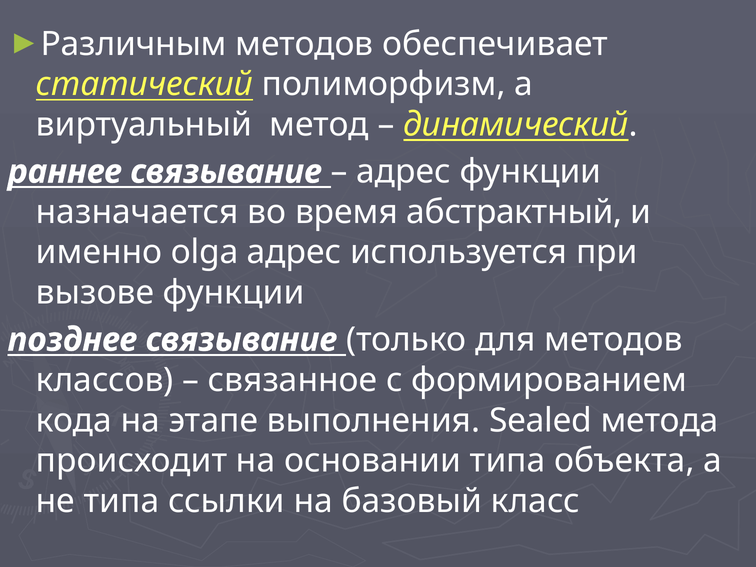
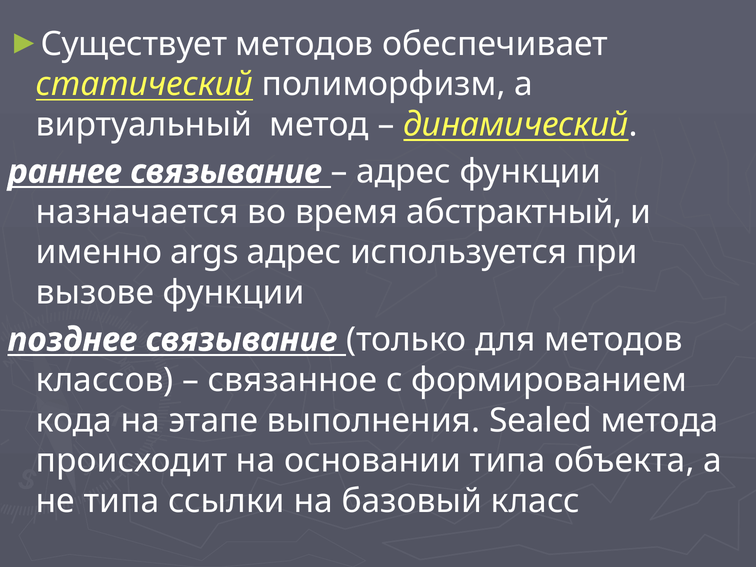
Различным: Различным -> Существует
olga: olga -> args
